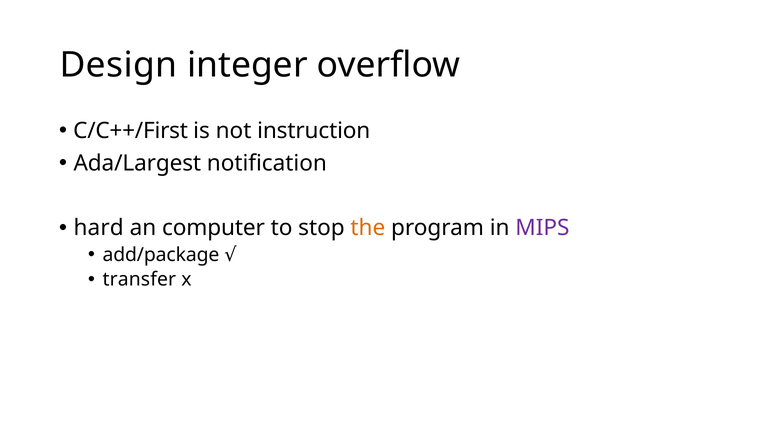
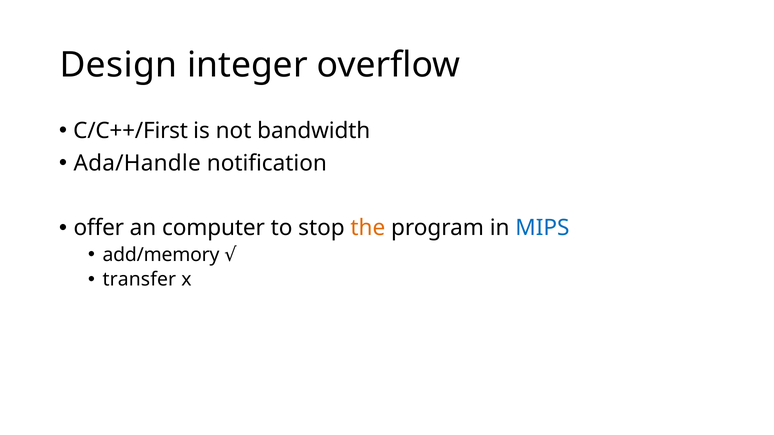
instruction: instruction -> bandwidth
Ada/Largest: Ada/Largest -> Ada/Handle
hard: hard -> offer
MIPS colour: purple -> blue
add/package: add/package -> add/memory
